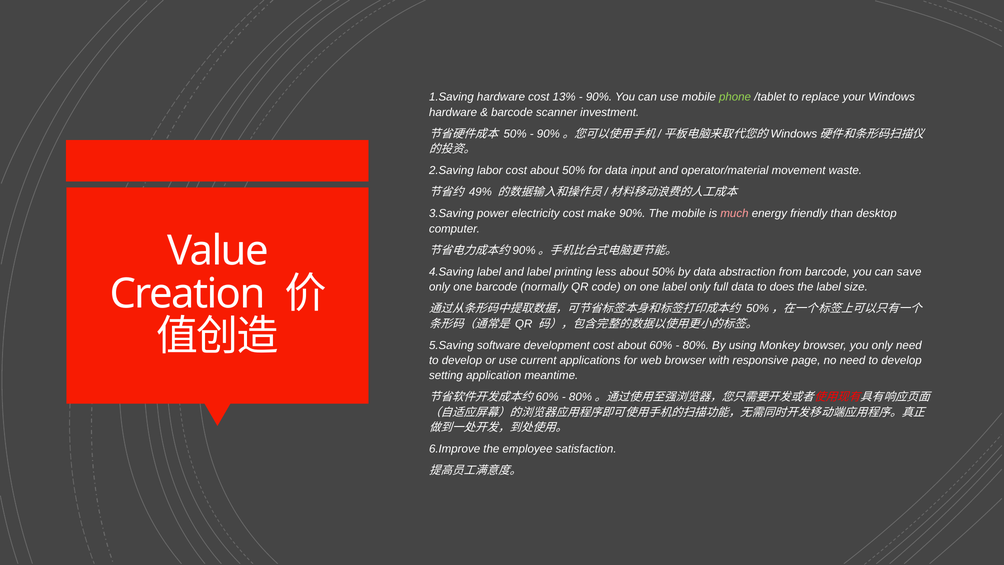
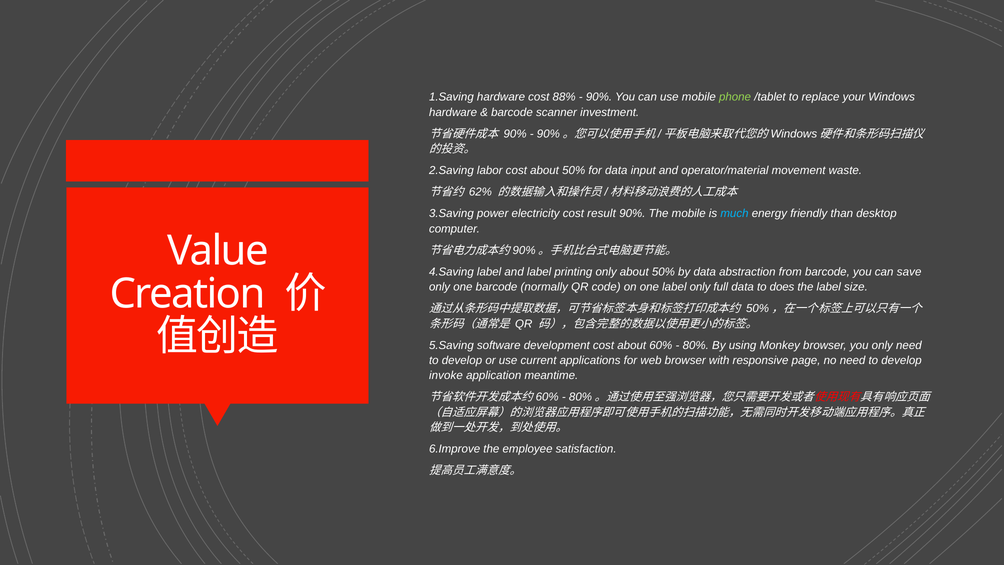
13%: 13% -> 88%
50% at (515, 134): 50% -> 90%
49%: 49% -> 62%
make: make -> result
much colour: pink -> light blue
printing less: less -> only
setting: setting -> invoke
